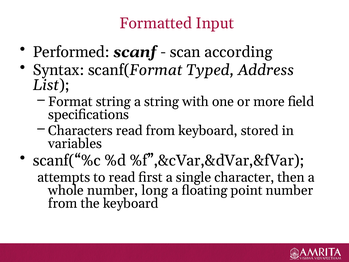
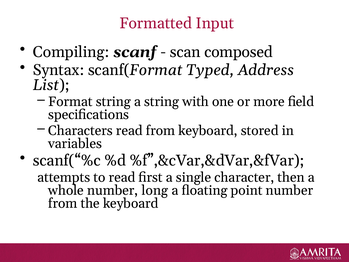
Performed: Performed -> Compiling
according: according -> composed
